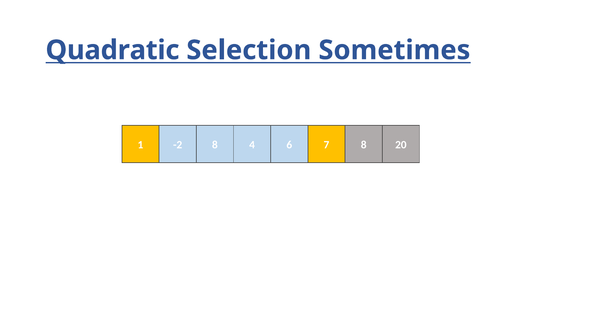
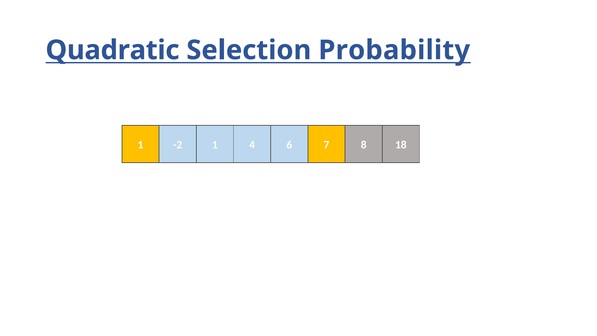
Sometimes: Sometimes -> Probability
-2 8: 8 -> 1
20: 20 -> 18
